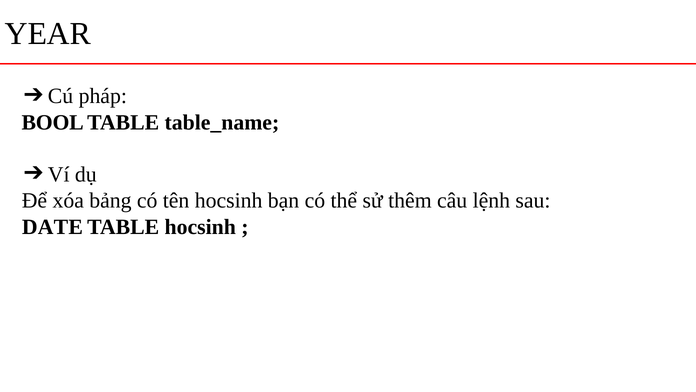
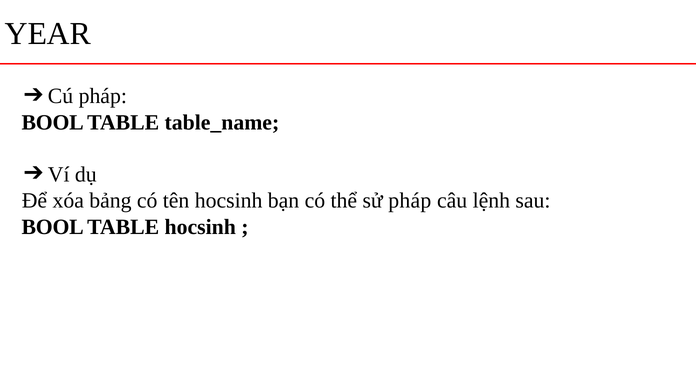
sử thêm: thêm -> pháp
DATE at (52, 227): DATE -> BOOL
